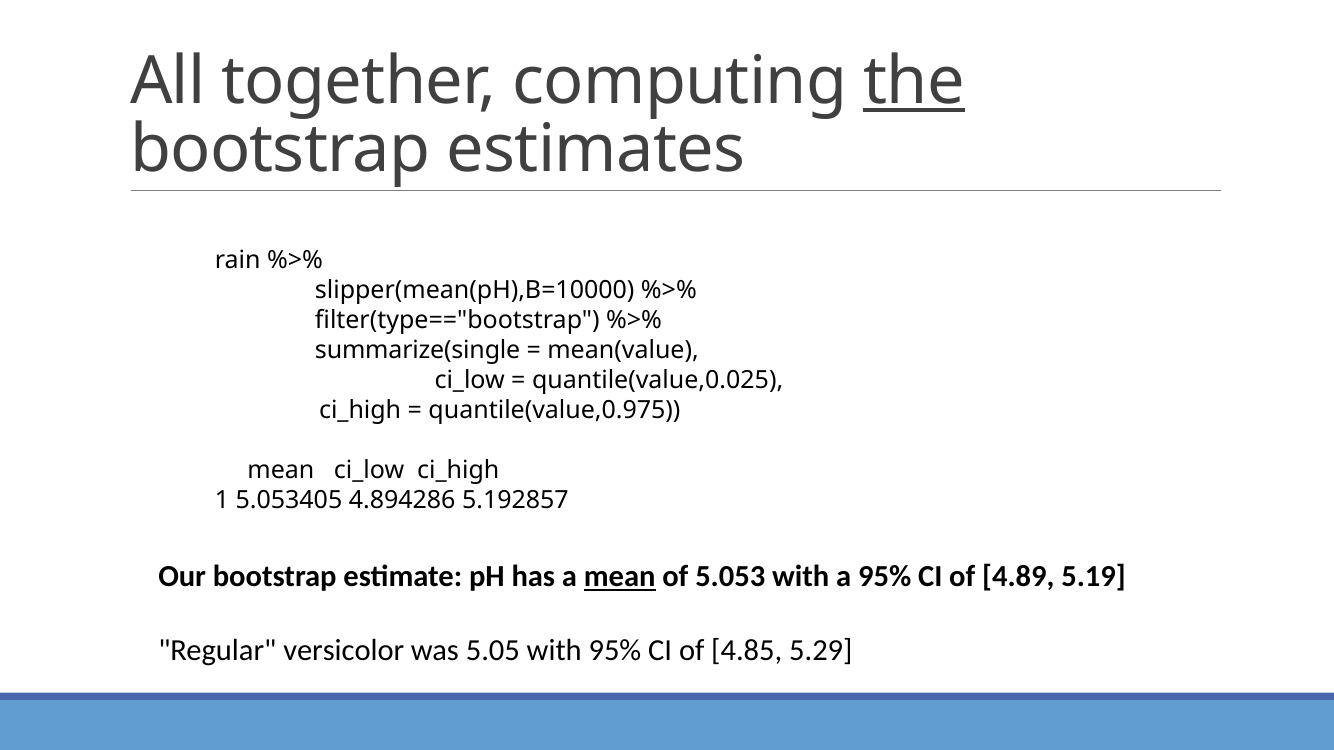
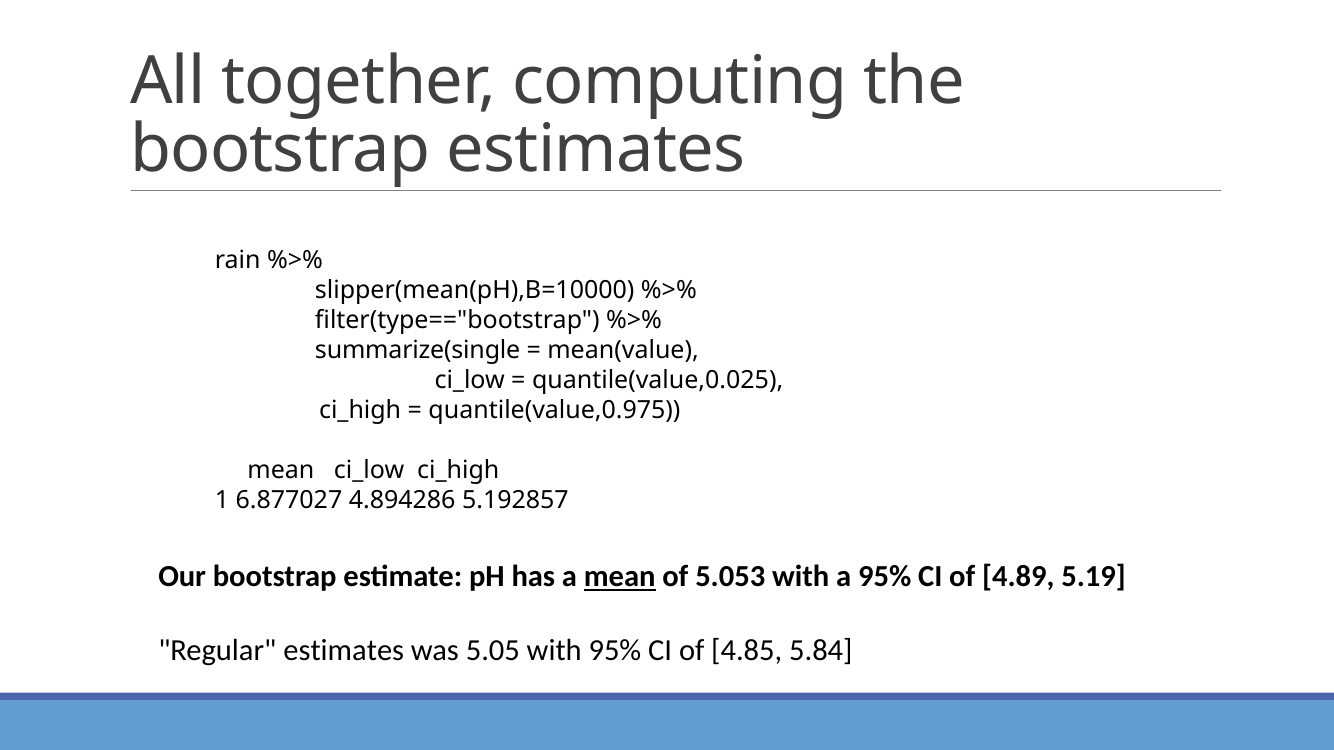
the underline: present -> none
5.053405: 5.053405 -> 6.877027
Regular versicolor: versicolor -> estimates
5.29: 5.29 -> 5.84
